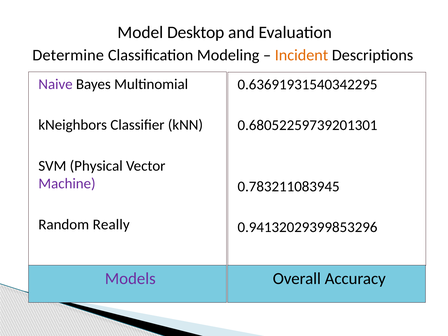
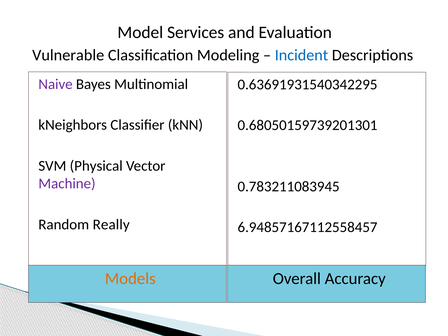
Desktop: Desktop -> Services
Determine: Determine -> Vulnerable
Incident colour: orange -> blue
0.68052259739201301: 0.68052259739201301 -> 0.68050159739201301
0.94132029399853296: 0.94132029399853296 -> 6.94857167112558457
Models colour: purple -> orange
